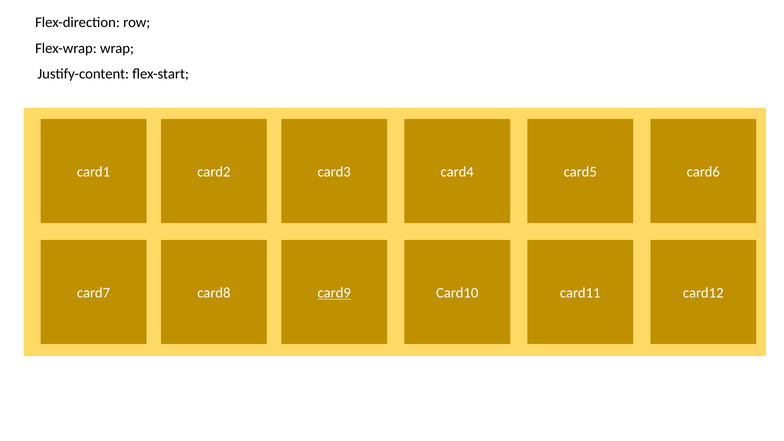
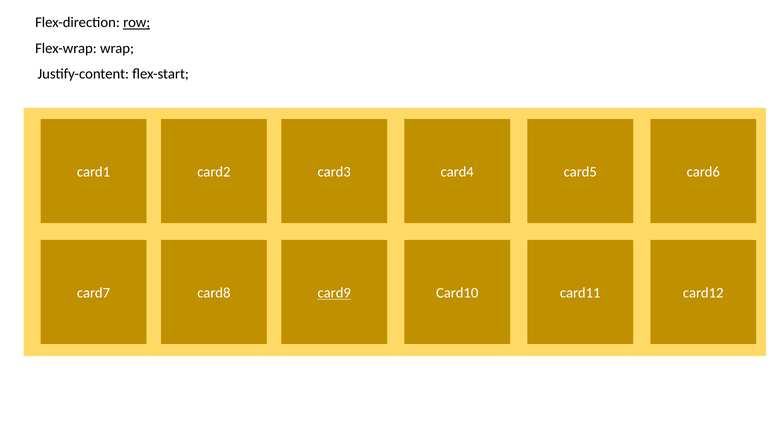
row underline: none -> present
